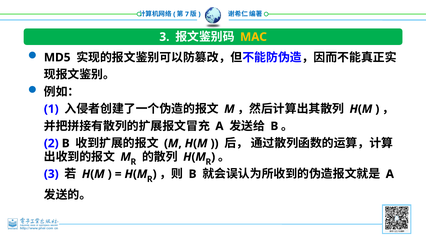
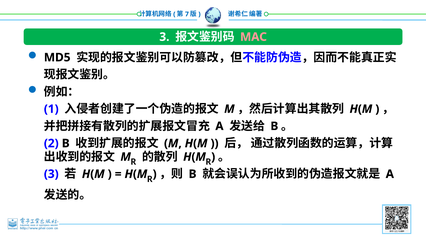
MAC colour: yellow -> pink
